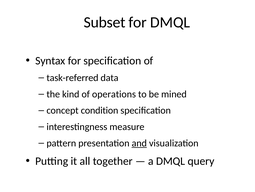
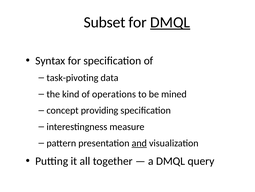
DMQL at (170, 22) underline: none -> present
task-referred: task-referred -> task-pivoting
condition: condition -> providing
